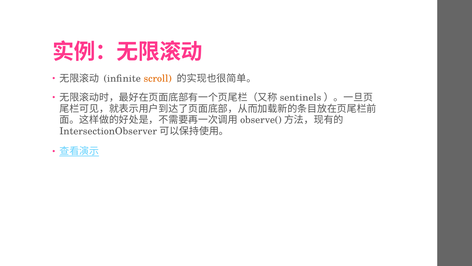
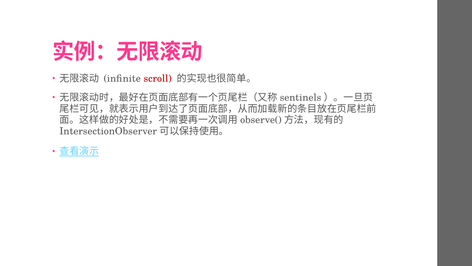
scroll colour: orange -> red
